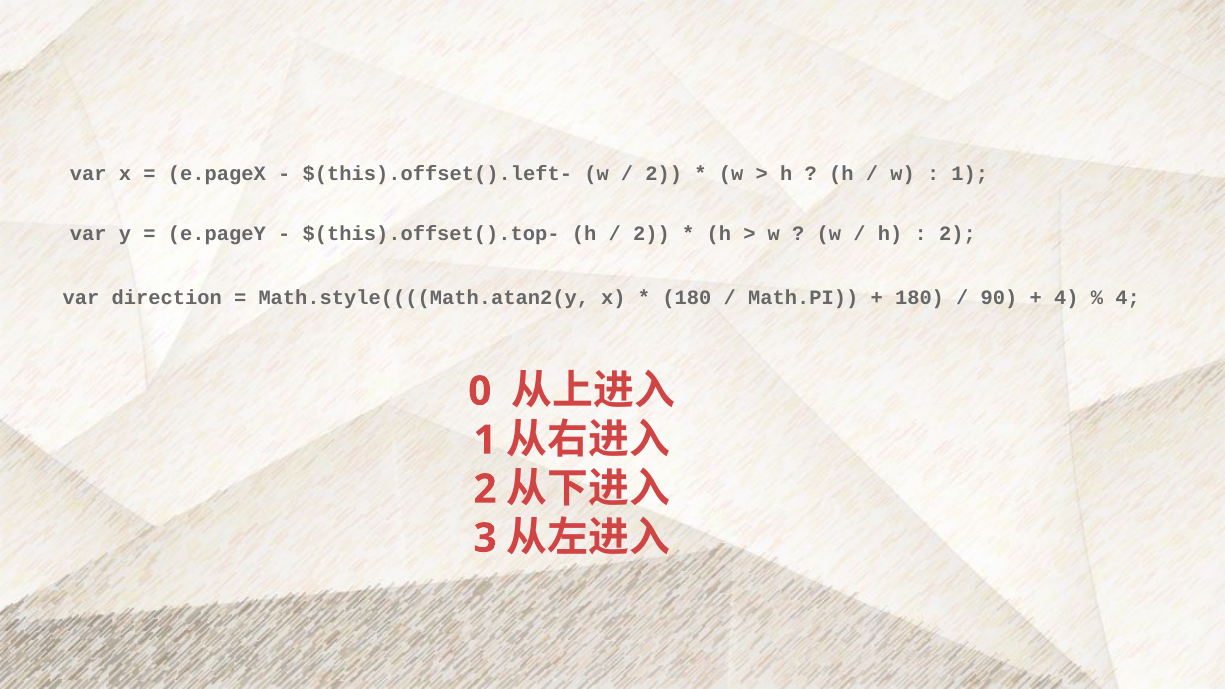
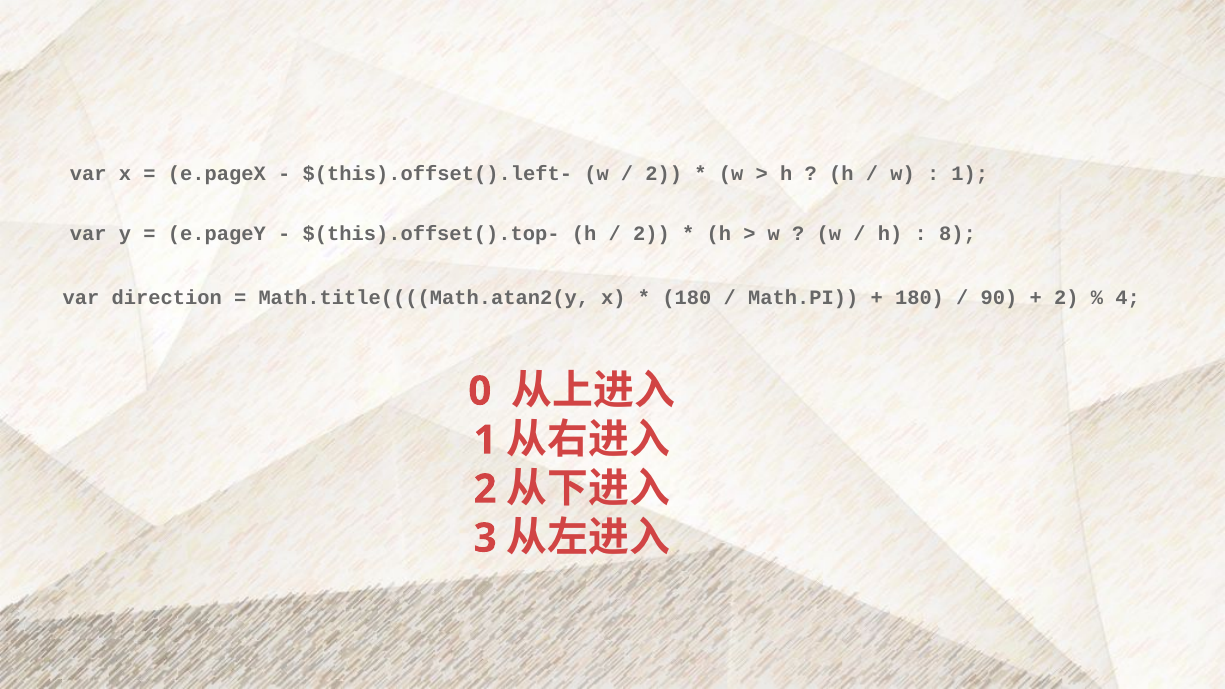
2 at (957, 234): 2 -> 8
Math.style((((Math.atan2(y: Math.style((((Math.atan2(y -> Math.title((((Math.atan2(y
4 at (1066, 298): 4 -> 2
